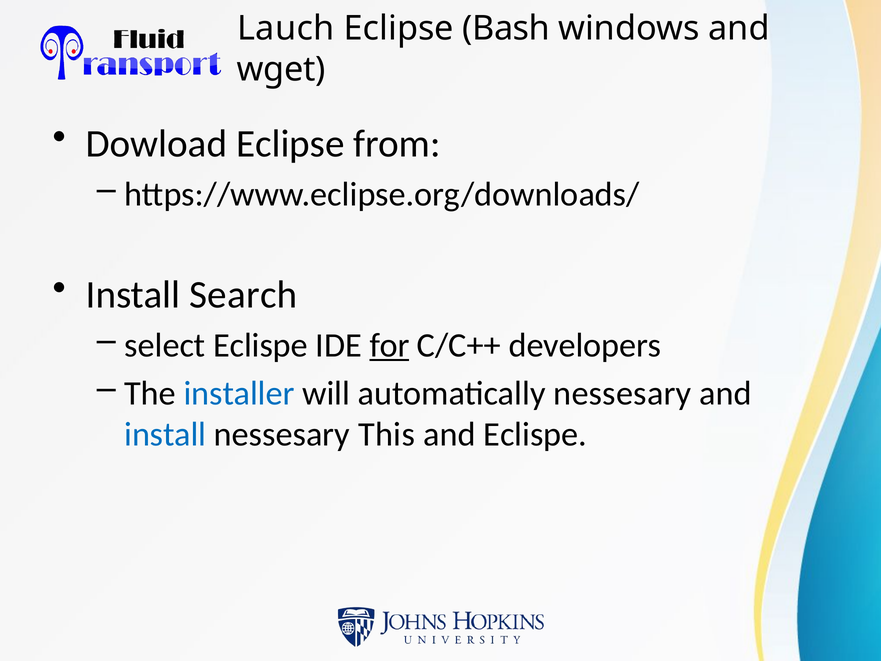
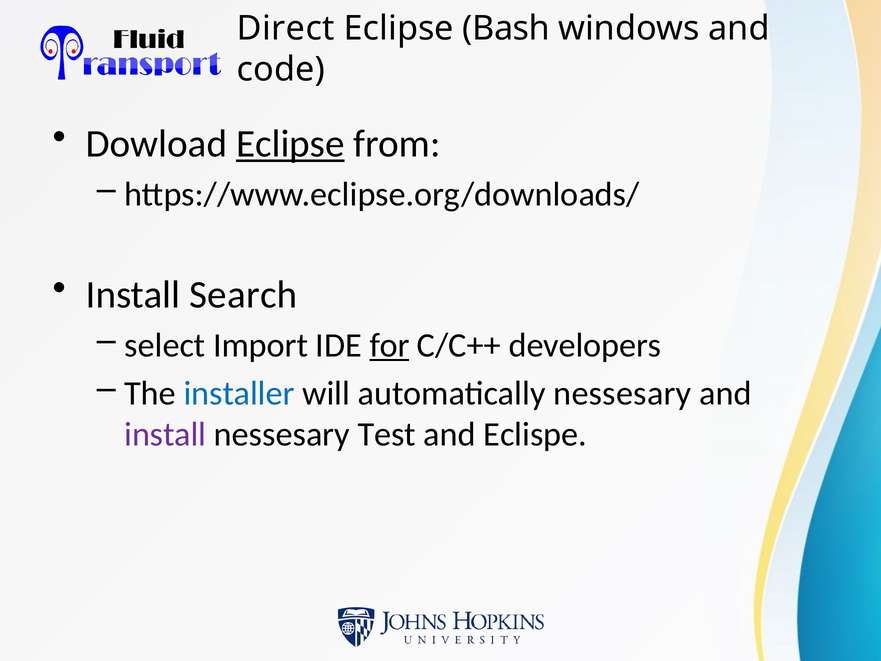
Lauch: Lauch -> Direct
wget: wget -> code
Eclipse at (290, 144) underline: none -> present
select Eclispe: Eclispe -> Import
install at (165, 434) colour: blue -> purple
This: This -> Test
